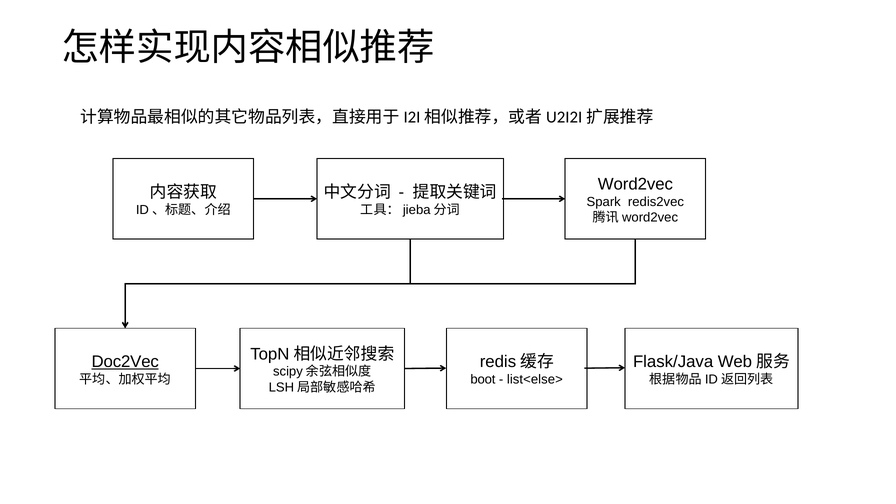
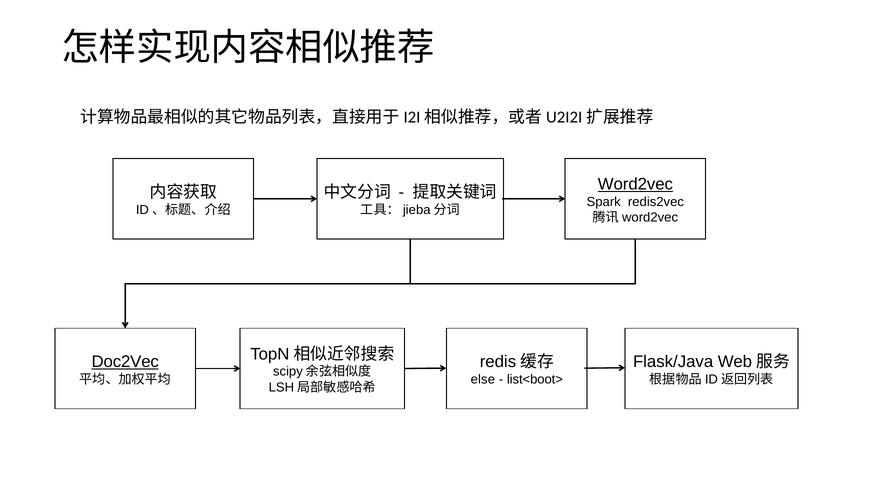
Word2vec underline: none -> present
boot: boot -> else
list<else>: list<else> -> list<boot>
